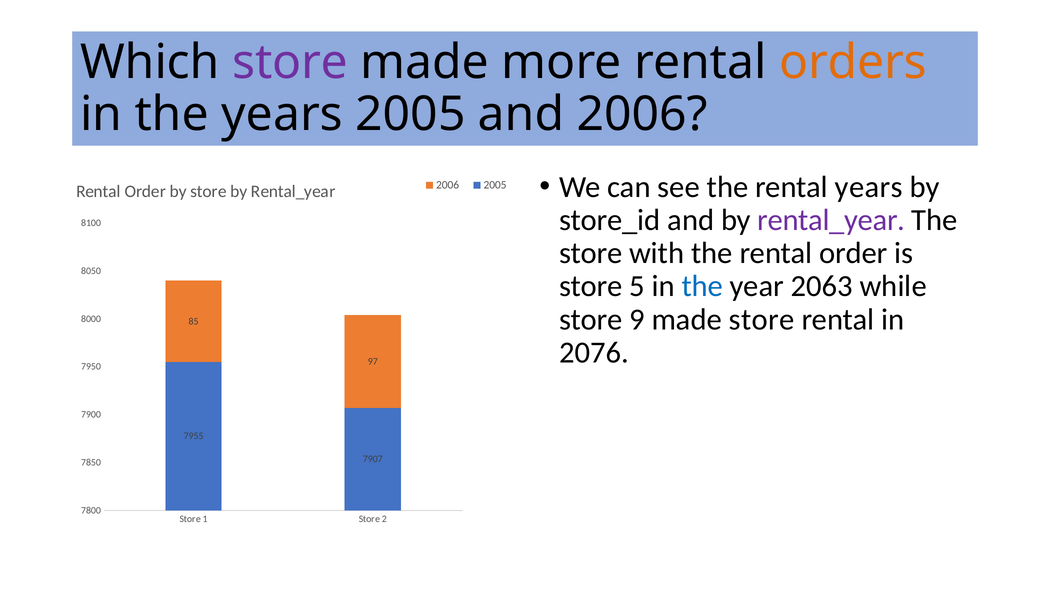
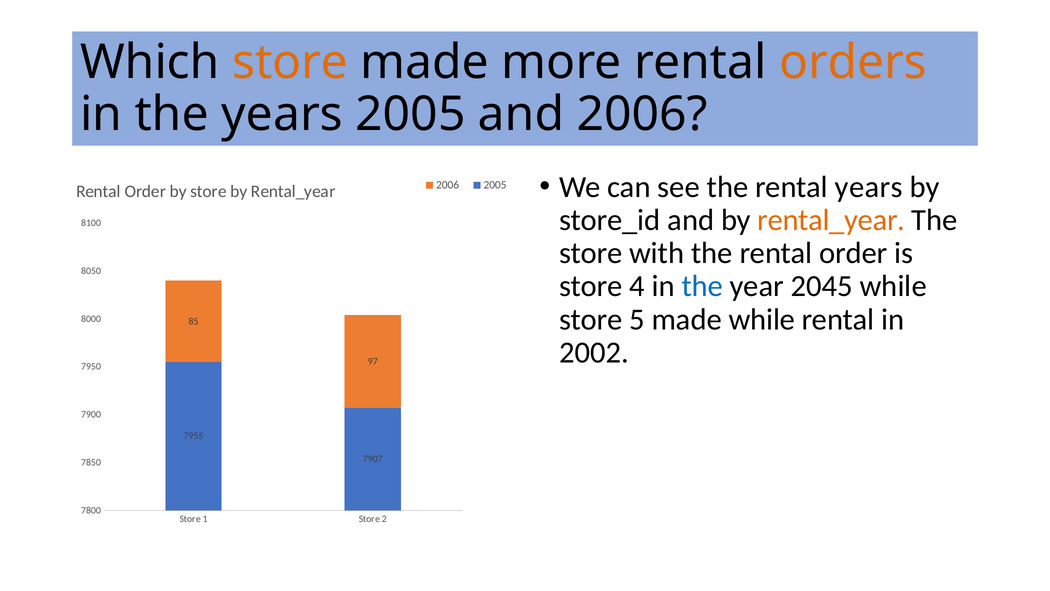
store at (290, 62) colour: purple -> orange
rental_year at (831, 220) colour: purple -> orange
5: 5 -> 4
2063: 2063 -> 2045
9: 9 -> 5
made store: store -> while
2076: 2076 -> 2002
